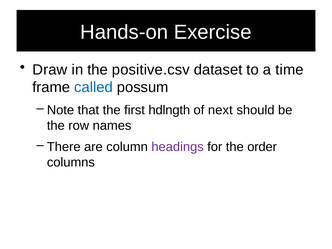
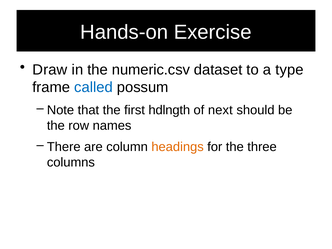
positive.csv: positive.csv -> numeric.csv
time: time -> type
headings colour: purple -> orange
order: order -> three
